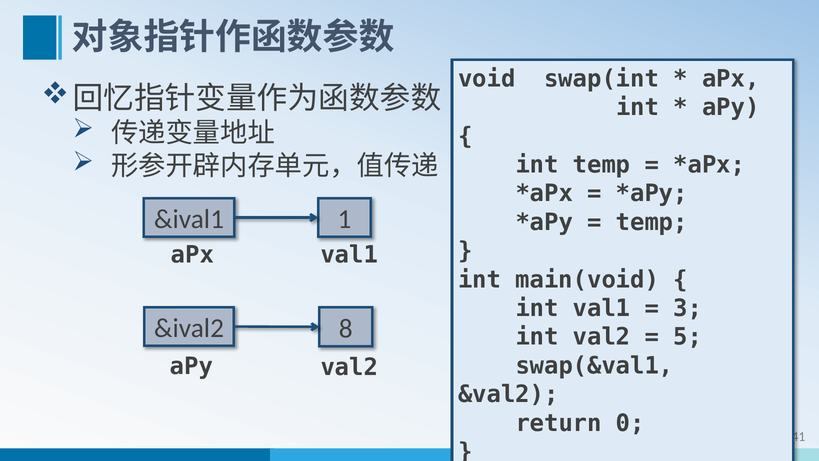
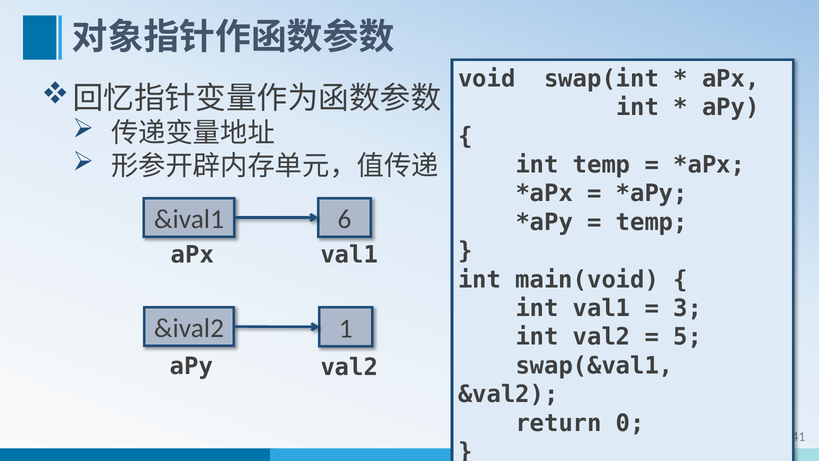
1: 1 -> 6
8: 8 -> 1
